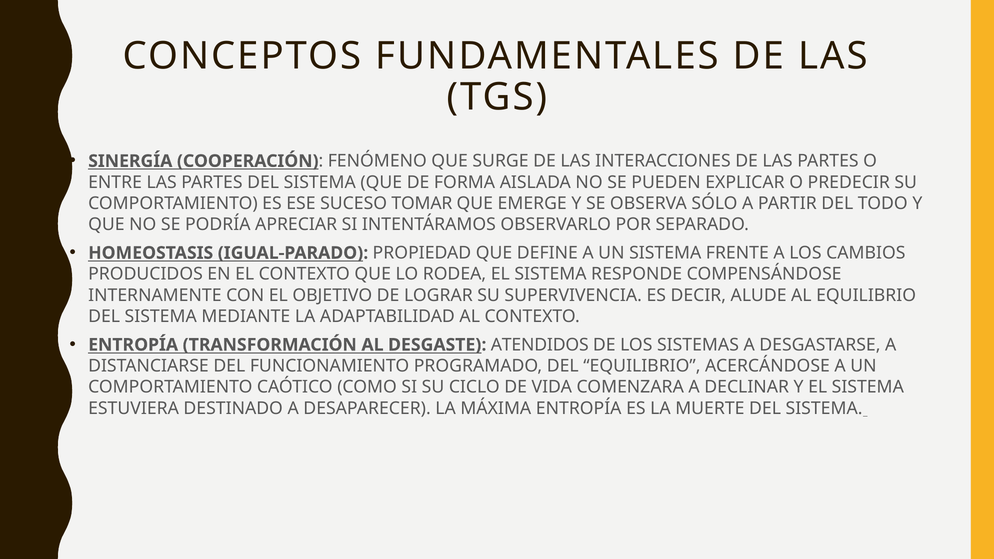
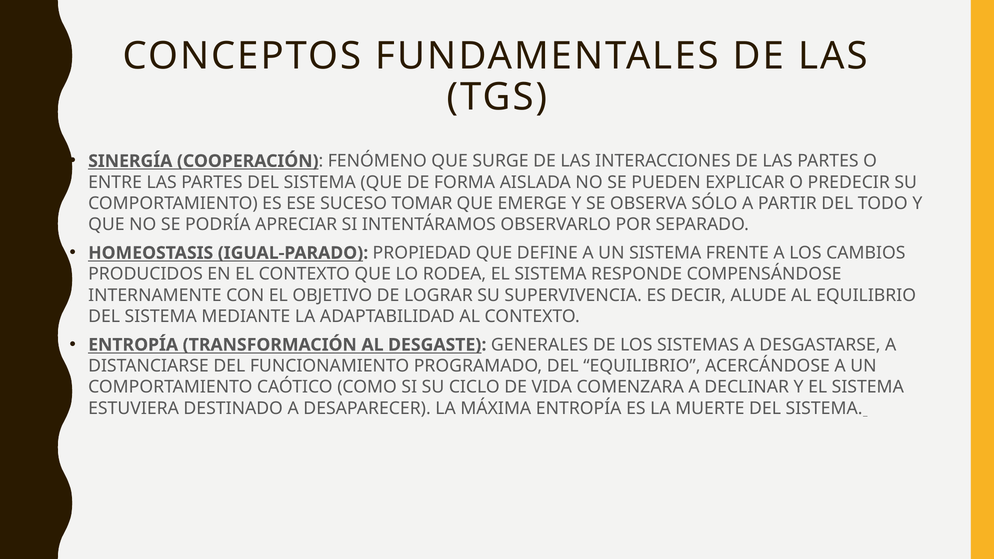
ATENDIDOS: ATENDIDOS -> GENERALES
